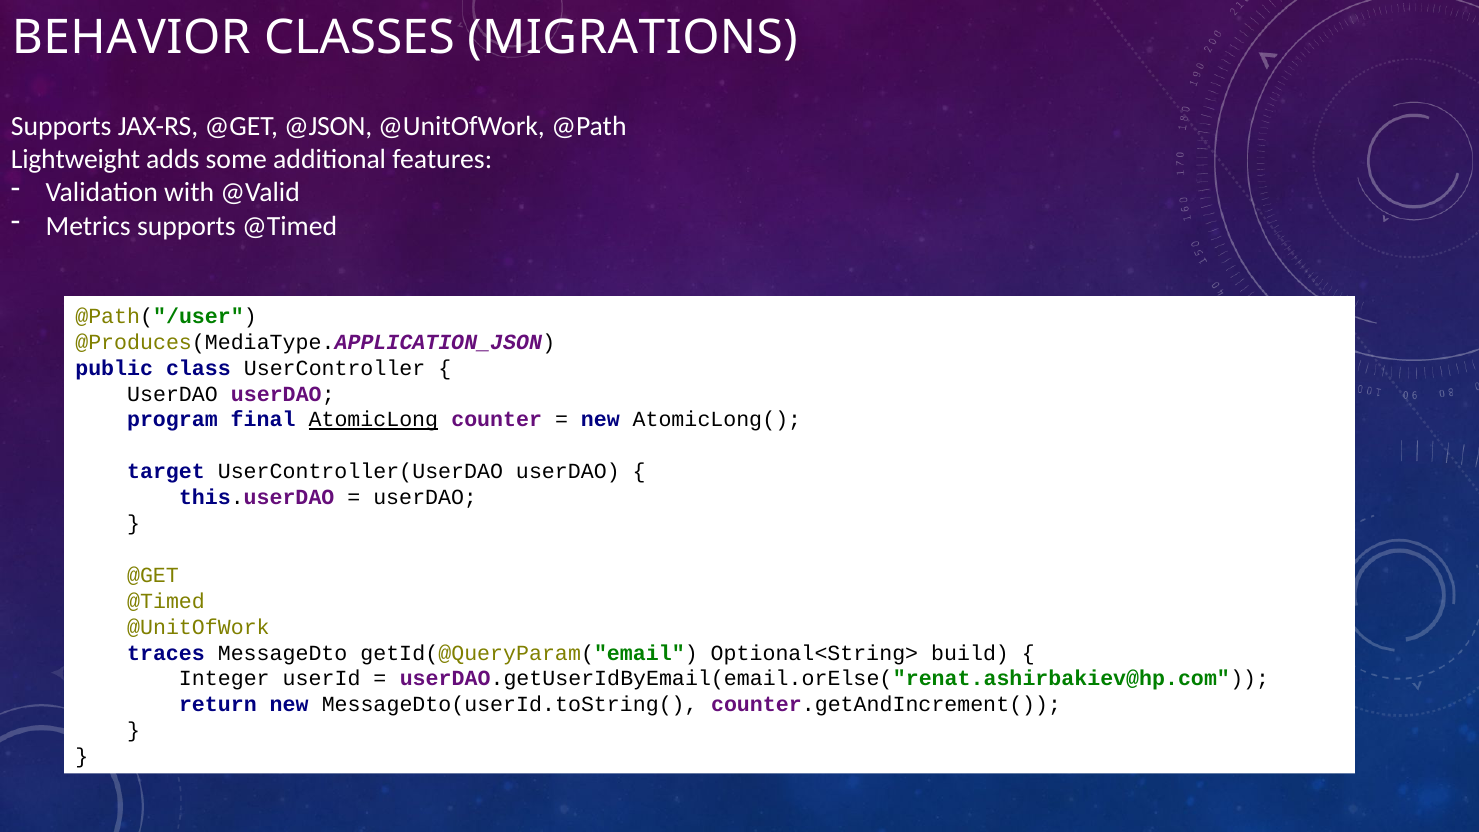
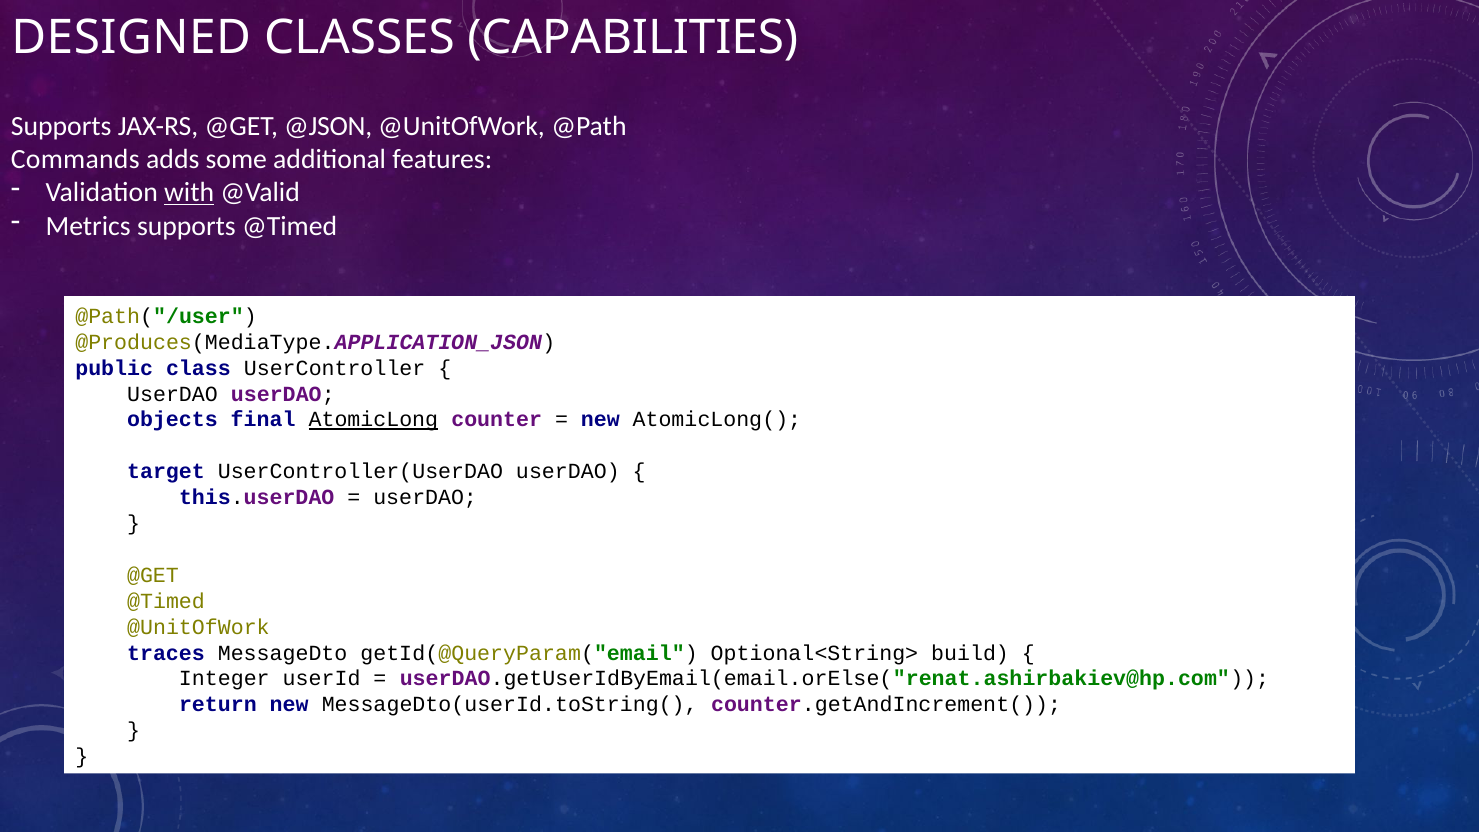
BEHAVIOR: BEHAVIOR -> DESIGNED
MIGRATIONS: MIGRATIONS -> CAPABILITIES
Lightweight: Lightweight -> Commands
with underline: none -> present
program: program -> objects
